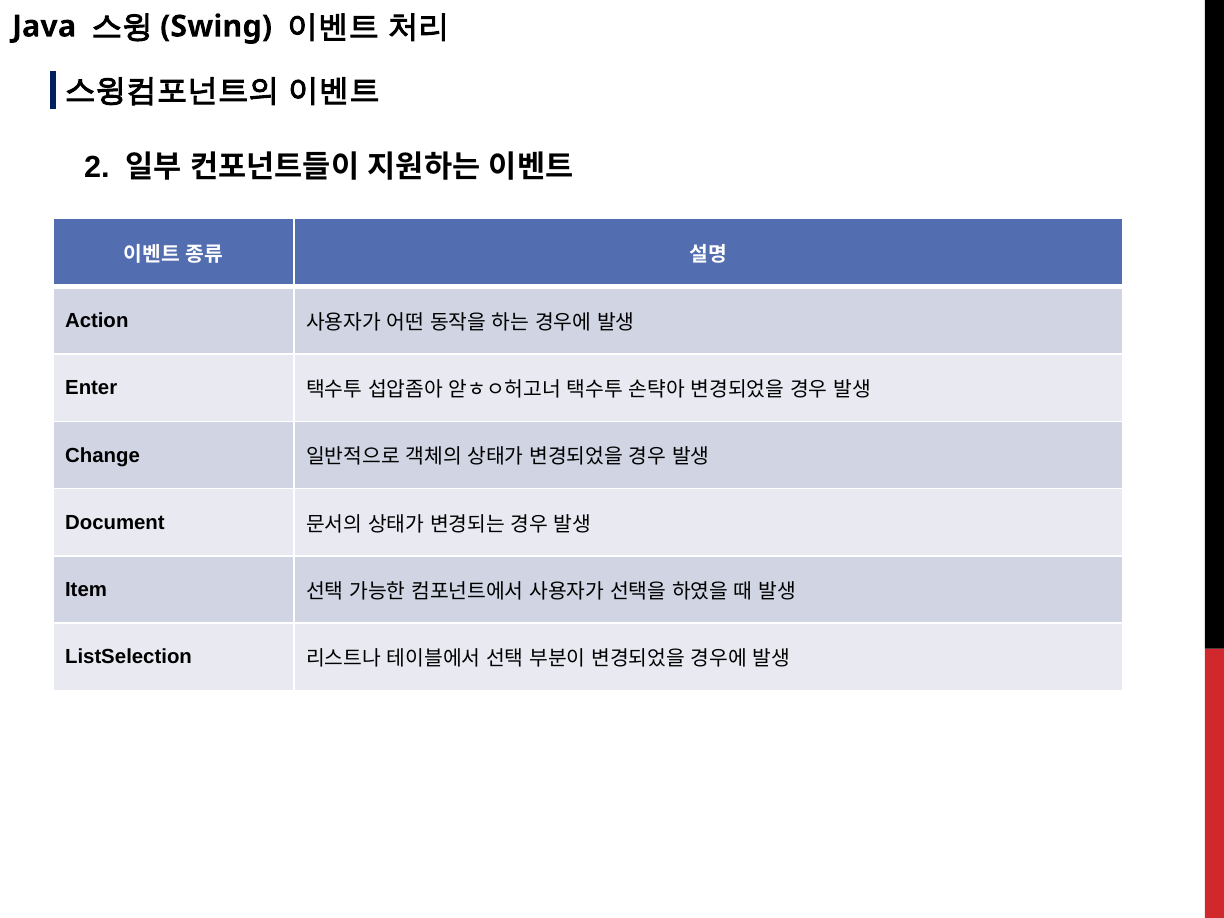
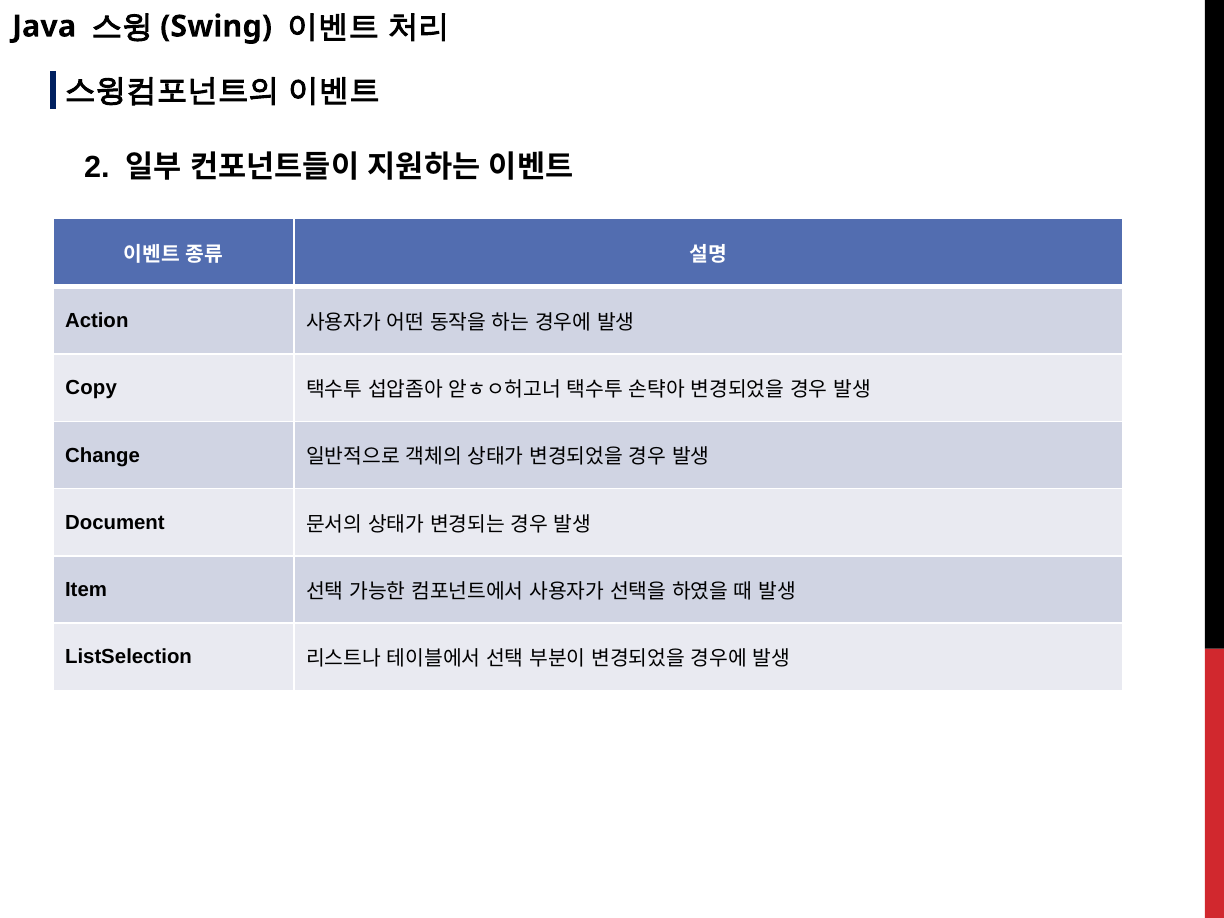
Enter: Enter -> Copy
